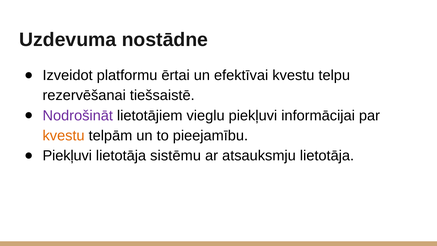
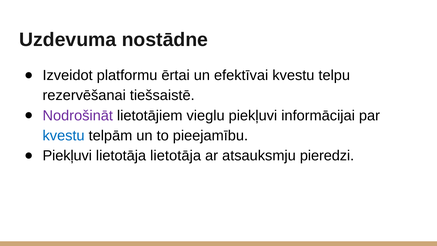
kvestu at (64, 136) colour: orange -> blue
lietotāja sistēmu: sistēmu -> lietotāja
atsauksmju lietotāja: lietotāja -> pieredzi
